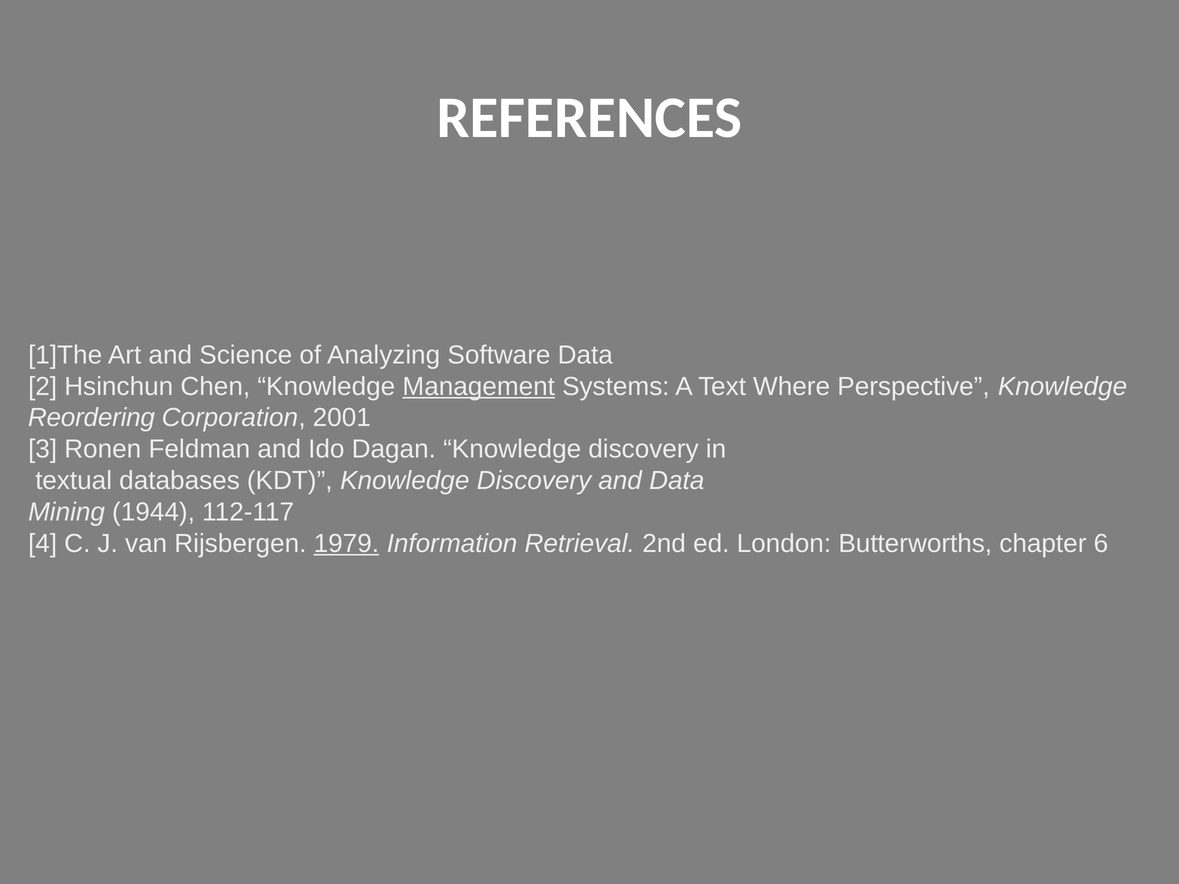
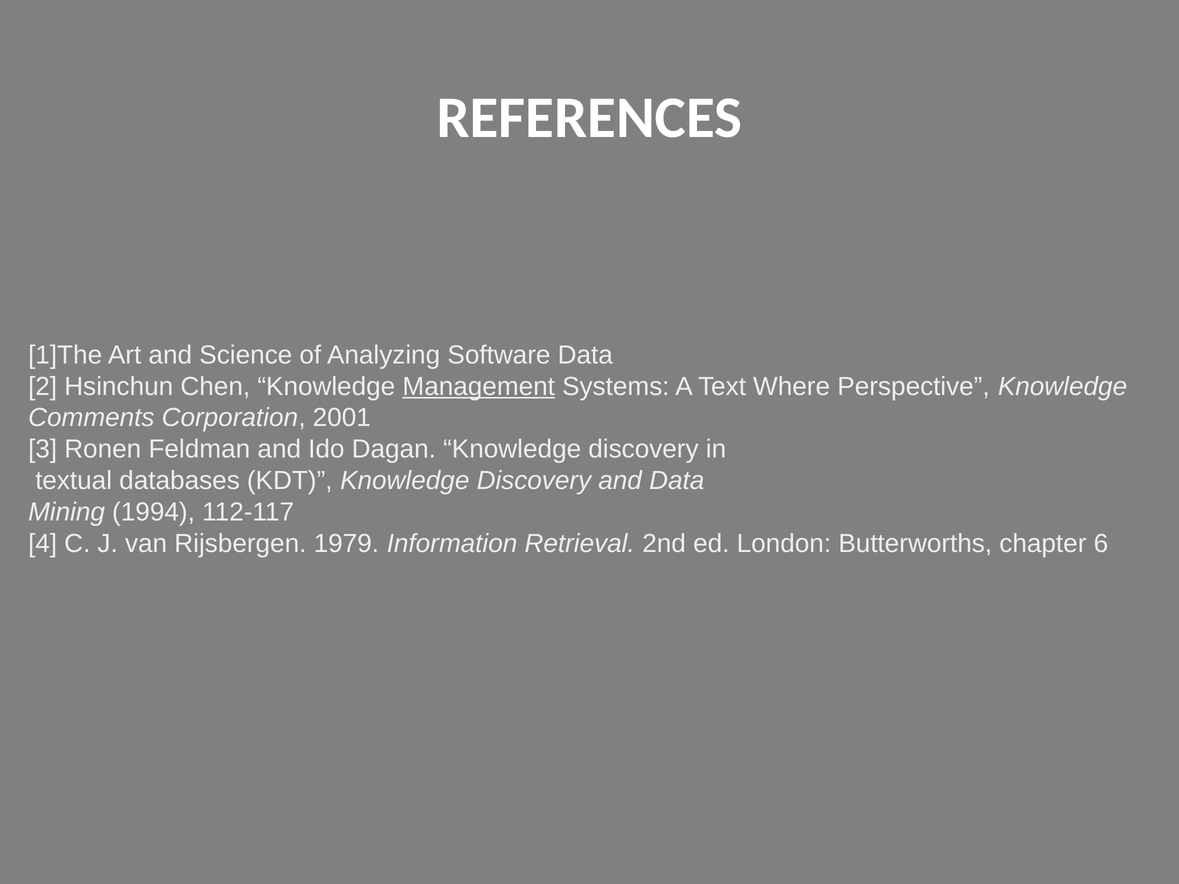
Reordering: Reordering -> Comments
1944: 1944 -> 1994
1979 underline: present -> none
